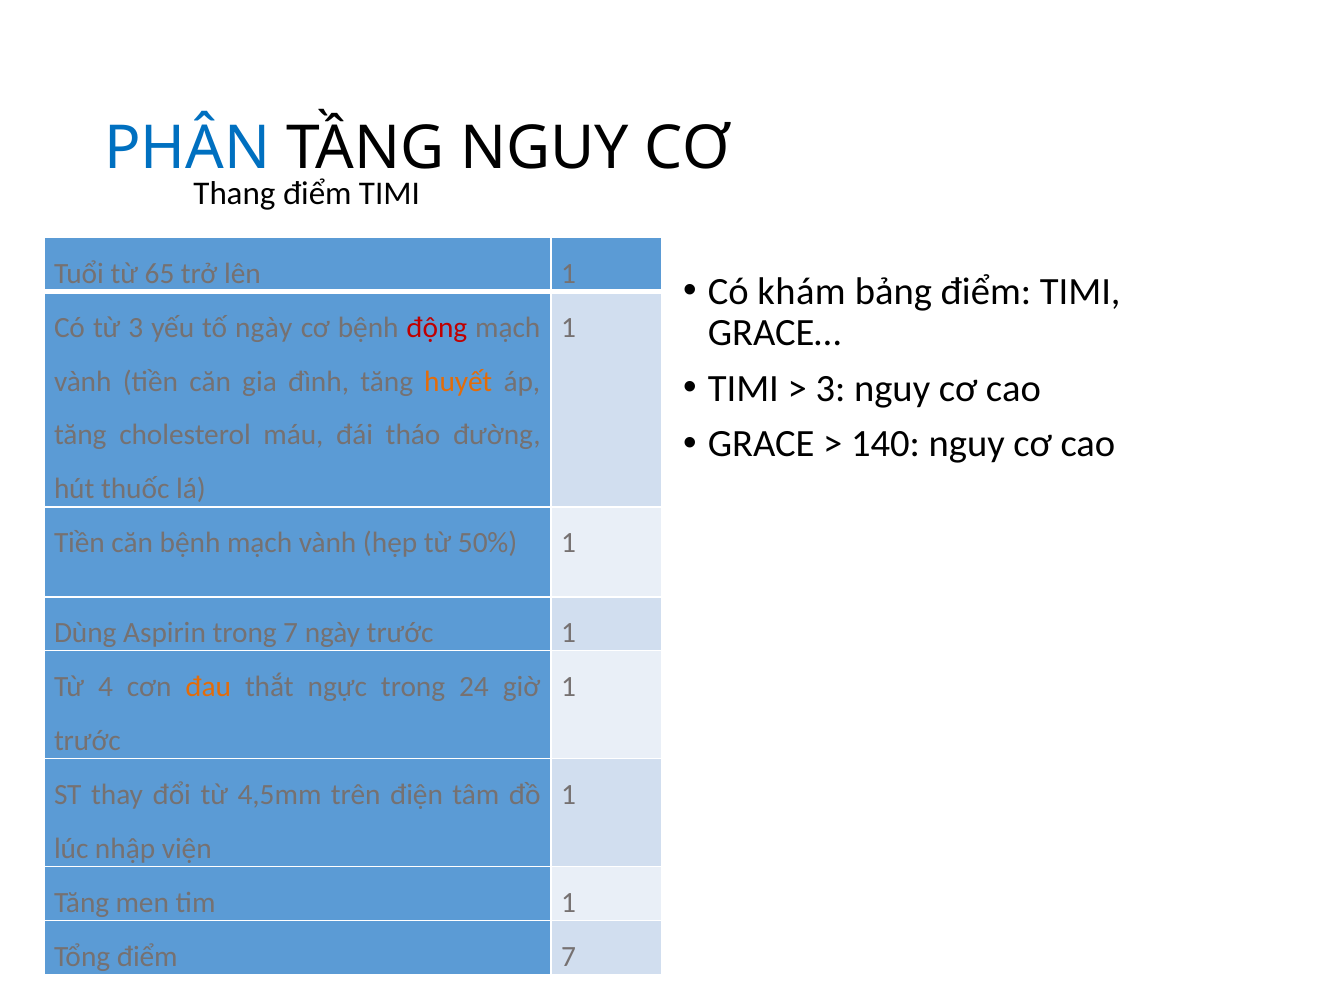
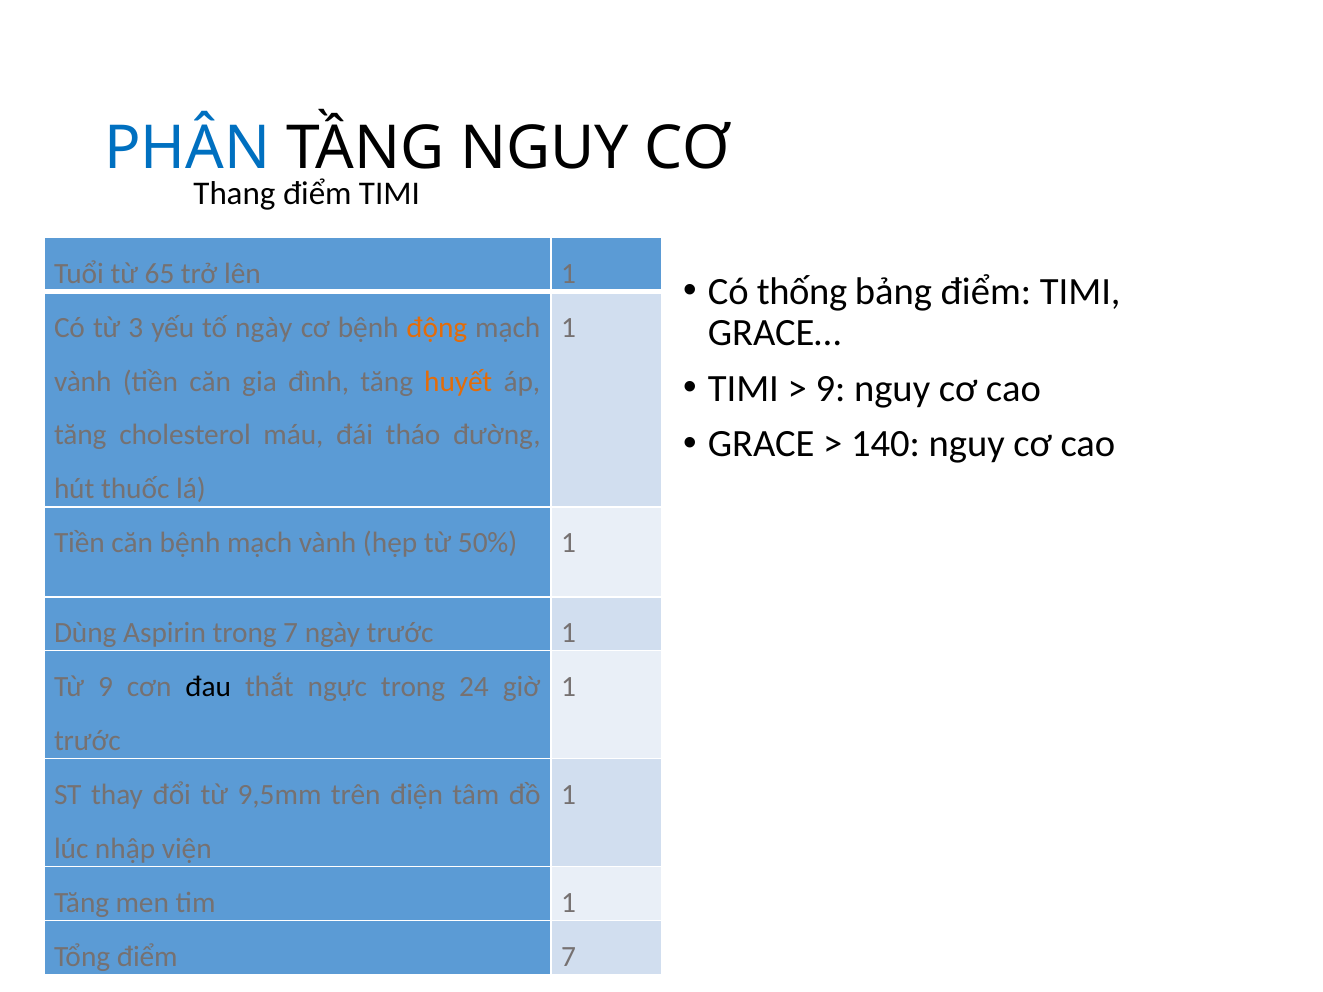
khám: khám -> thống
động colour: red -> orange
3 at (831, 388): 3 -> 9
Từ 4: 4 -> 9
đau colour: orange -> black
4,5mm: 4,5mm -> 9,5mm
